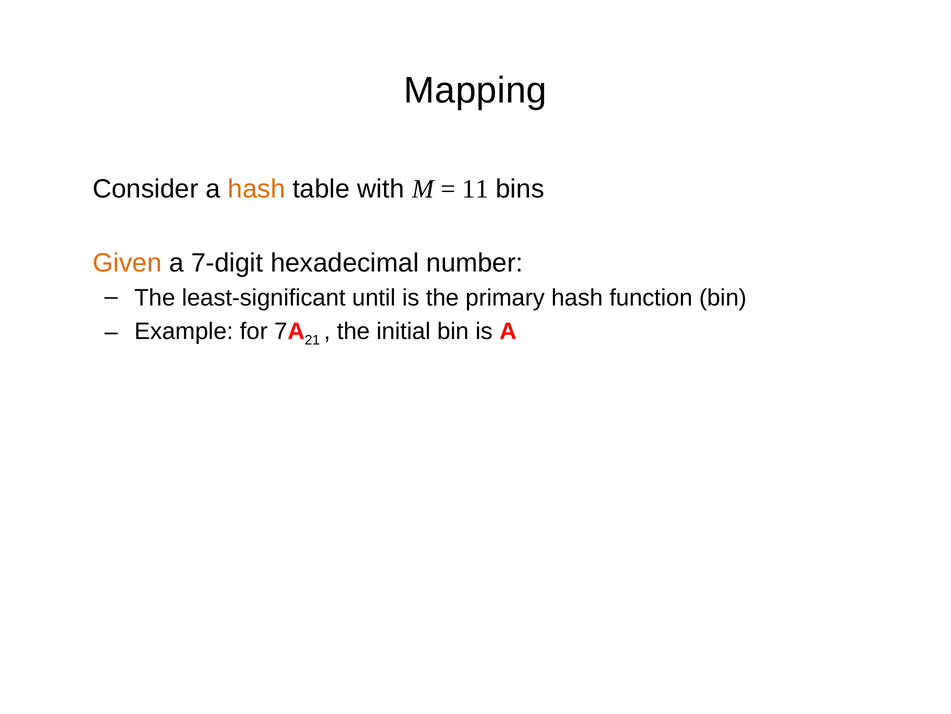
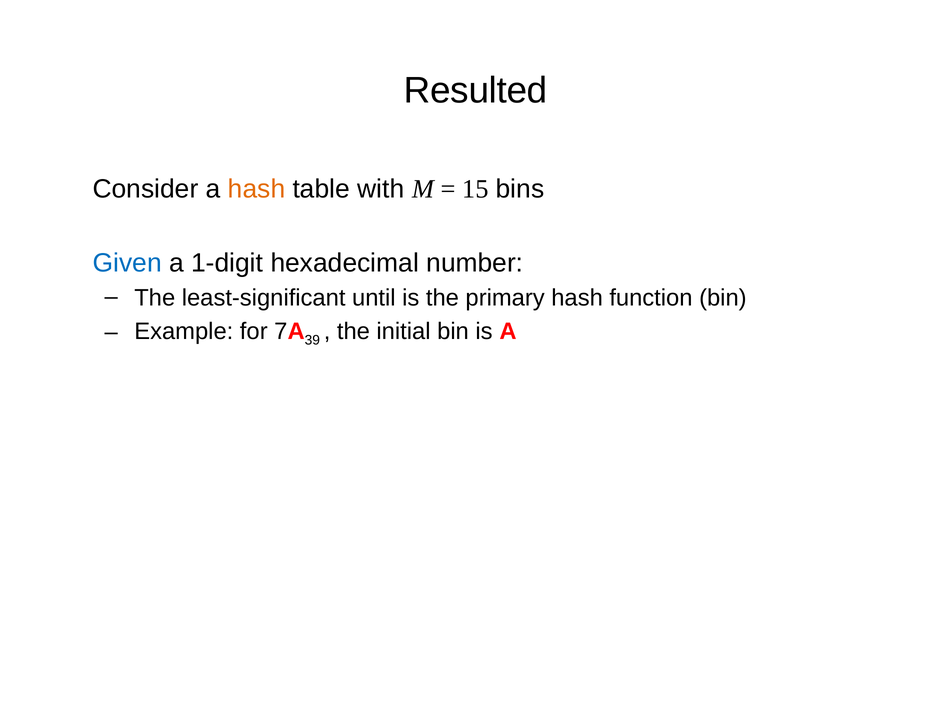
Mapping: Mapping -> Resulted
11: 11 -> 15
Given colour: orange -> blue
7-digit: 7-digit -> 1-digit
21: 21 -> 39
